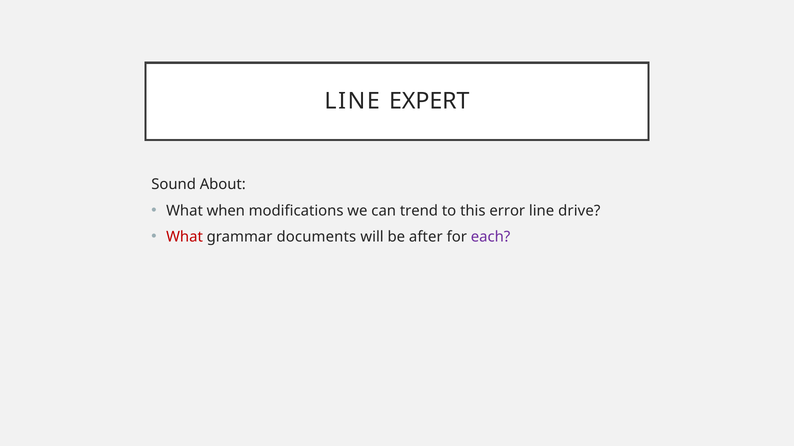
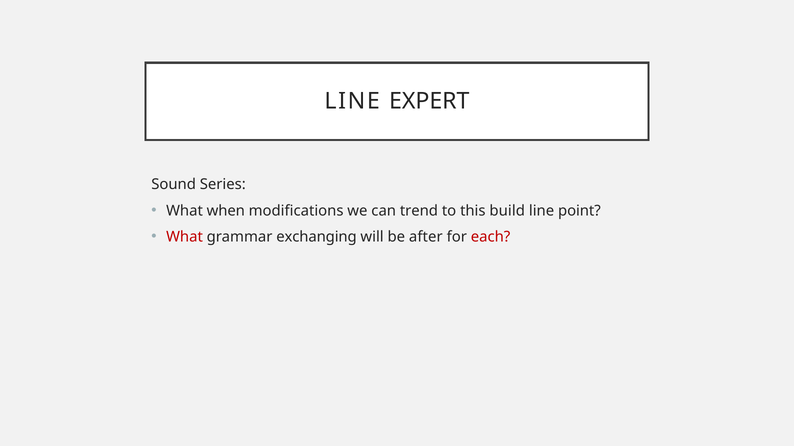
About: About -> Series
error: error -> build
drive: drive -> point
documents: documents -> exchanging
each colour: purple -> red
